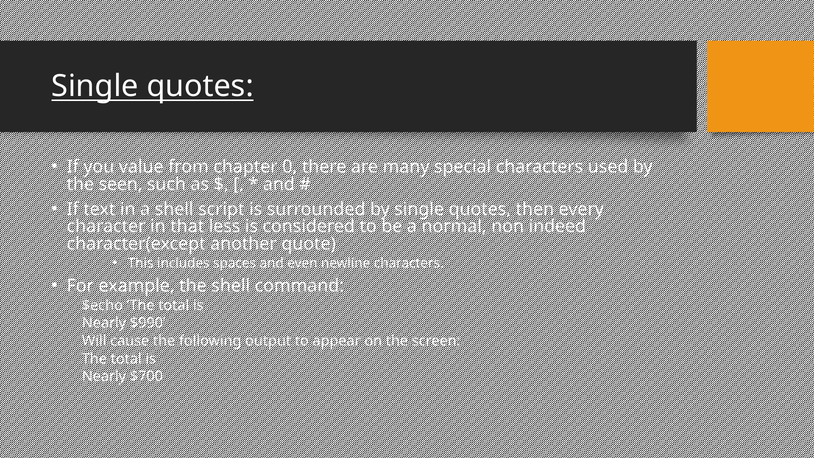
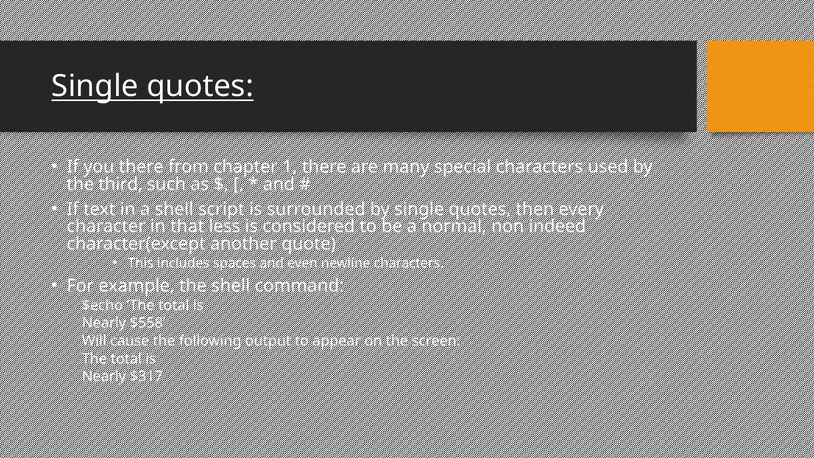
you value: value -> there
0: 0 -> 1
seen: seen -> third
$990: $990 -> $558
$700: $700 -> $317
